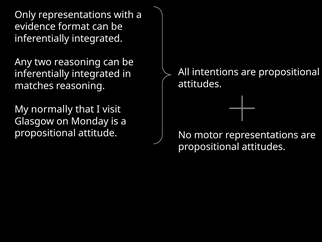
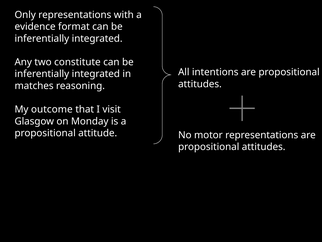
two reasoning: reasoning -> constitute
normally: normally -> outcome
